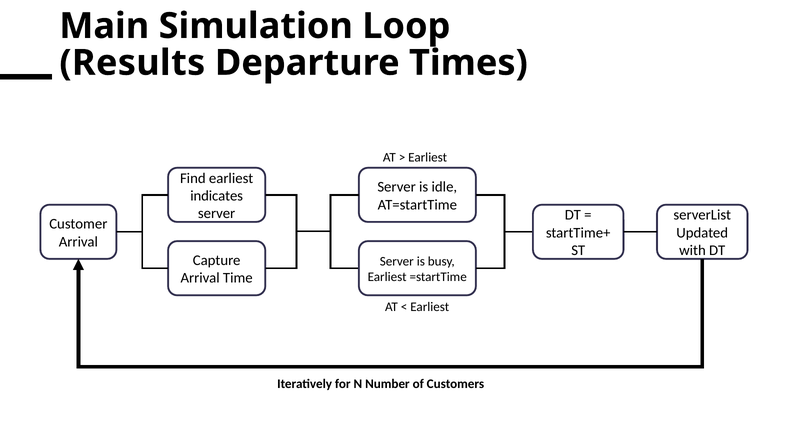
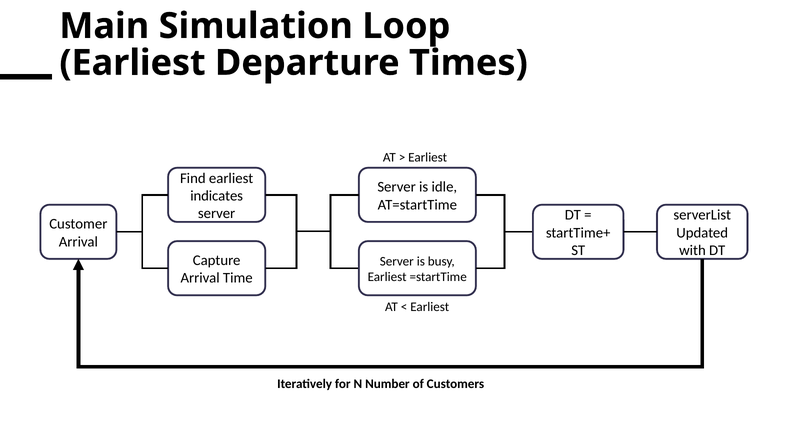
Results at (132, 63): Results -> Earliest
